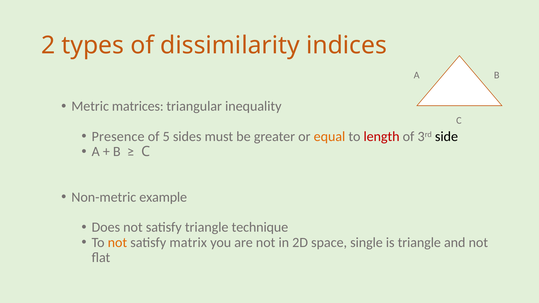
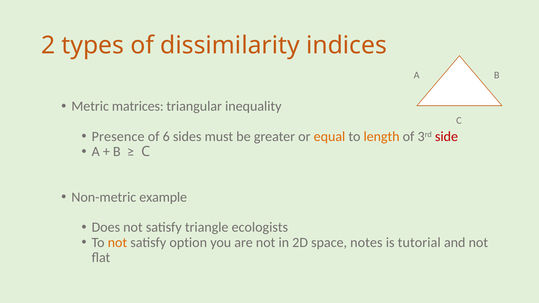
5: 5 -> 6
length colour: red -> orange
side colour: black -> red
technique: technique -> ecologists
matrix: matrix -> option
single: single -> notes
is triangle: triangle -> tutorial
